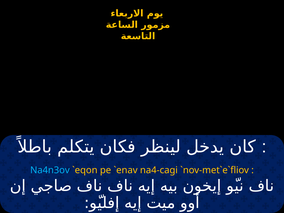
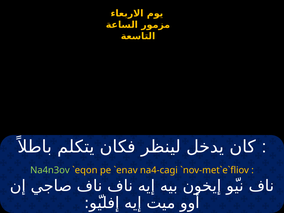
Na4n3ov colour: light blue -> light green
